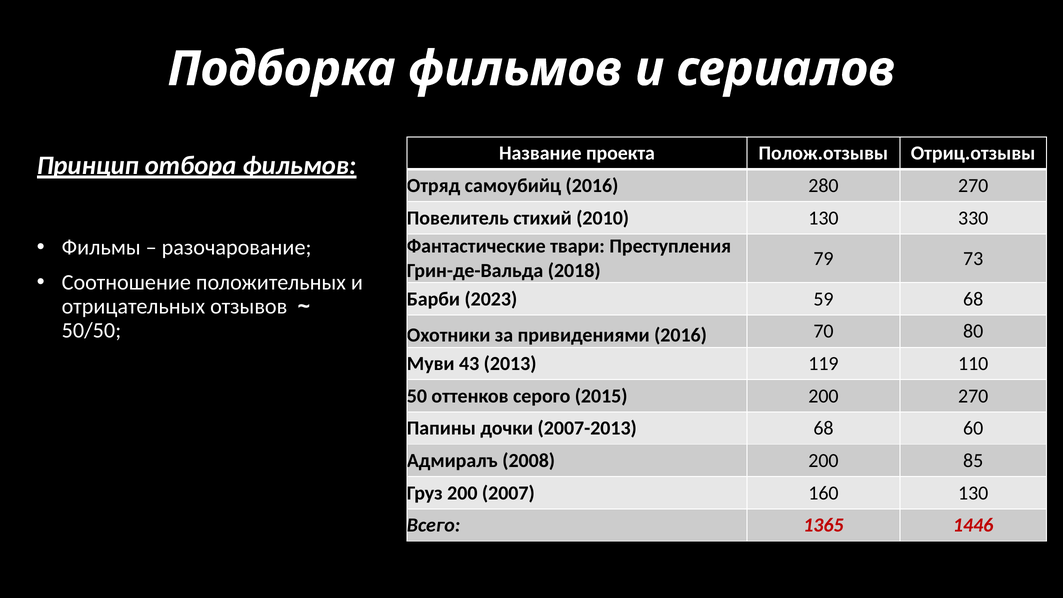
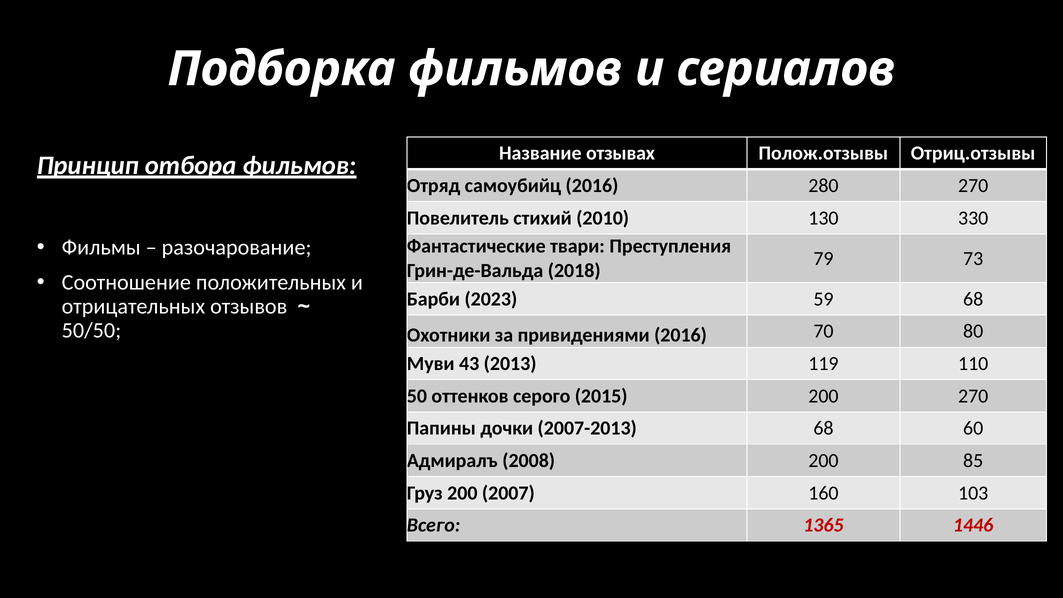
проекта: проекта -> отзывах
160 130: 130 -> 103
